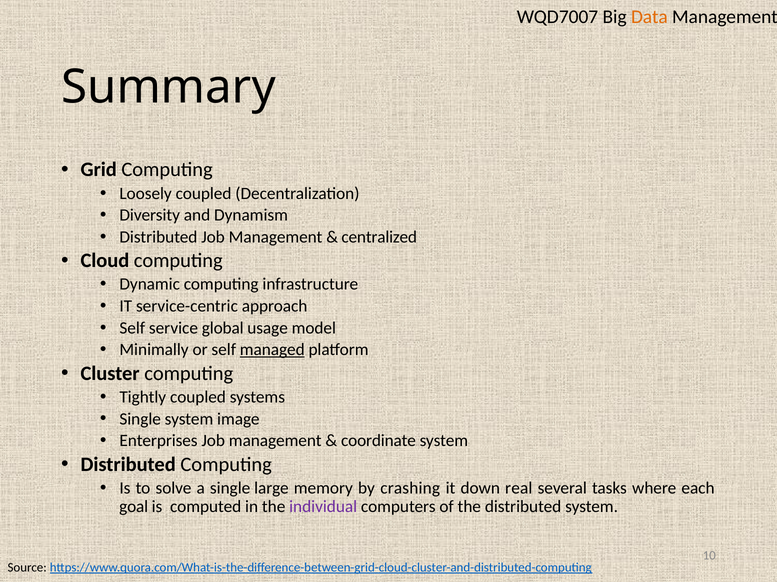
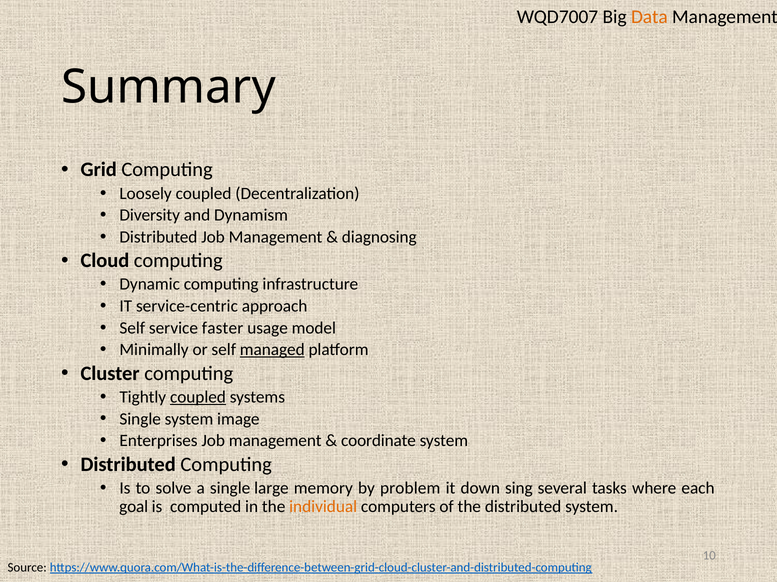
centralized: centralized -> diagnosing
global: global -> faster
coupled at (198, 397) underline: none -> present
crashing: crashing -> problem
real: real -> sing
individual colour: purple -> orange
